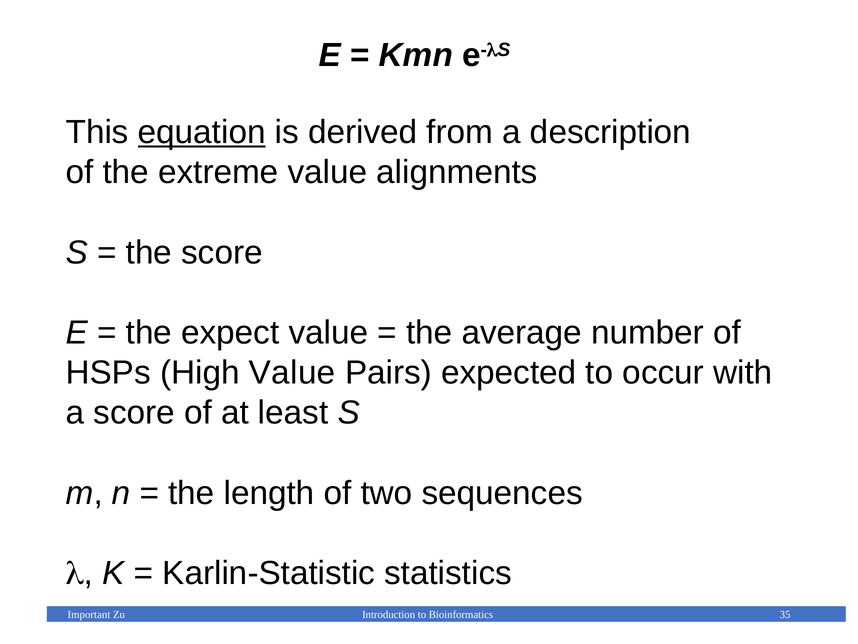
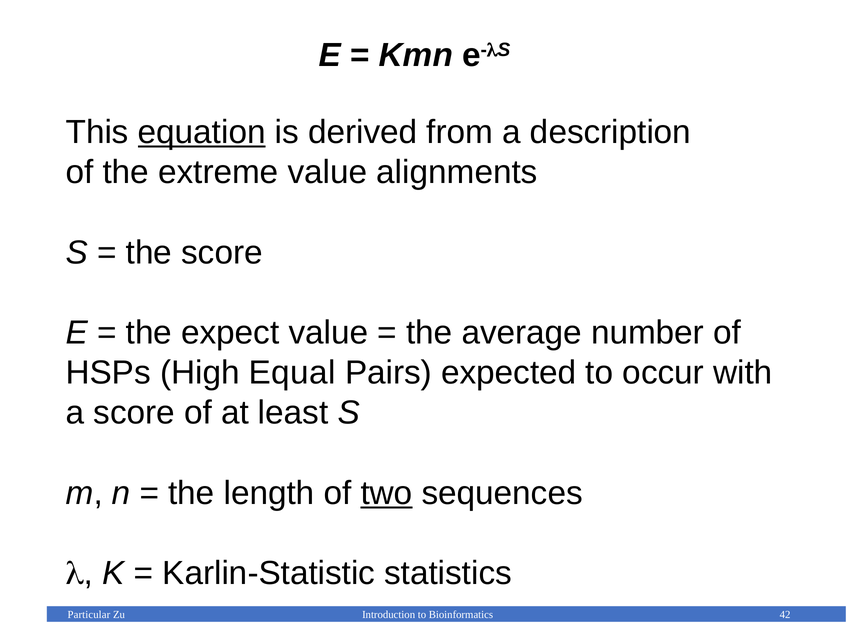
High Value: Value -> Equal
two underline: none -> present
Important: Important -> Particular
35: 35 -> 42
